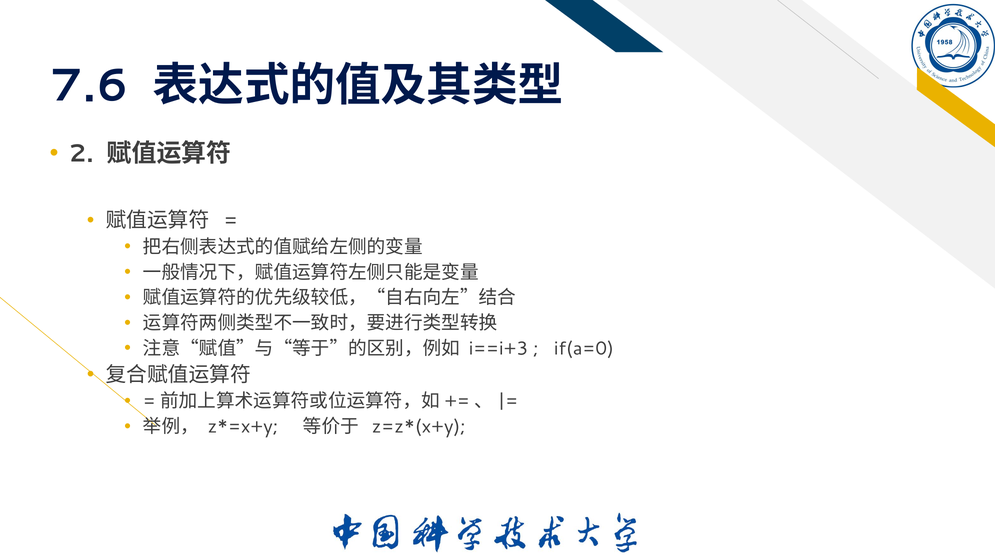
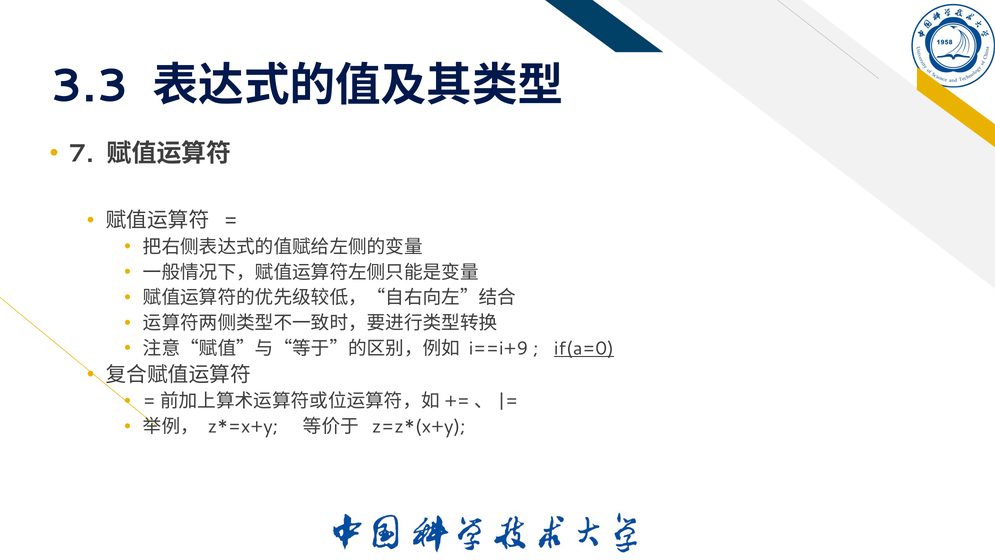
7.6: 7.6 -> 3.3
2: 2 -> 7
i==i+3: i==i+3 -> i==i+9
if(a=0 underline: none -> present
